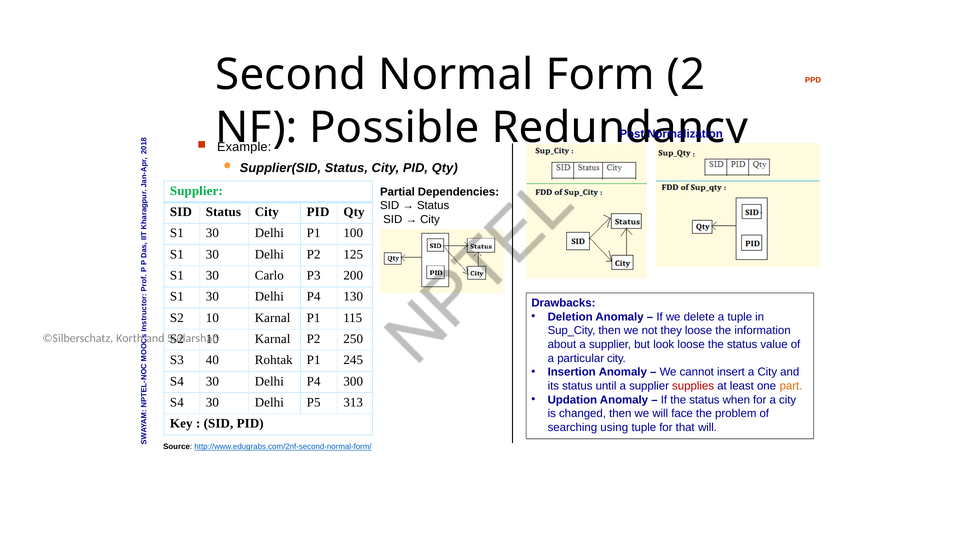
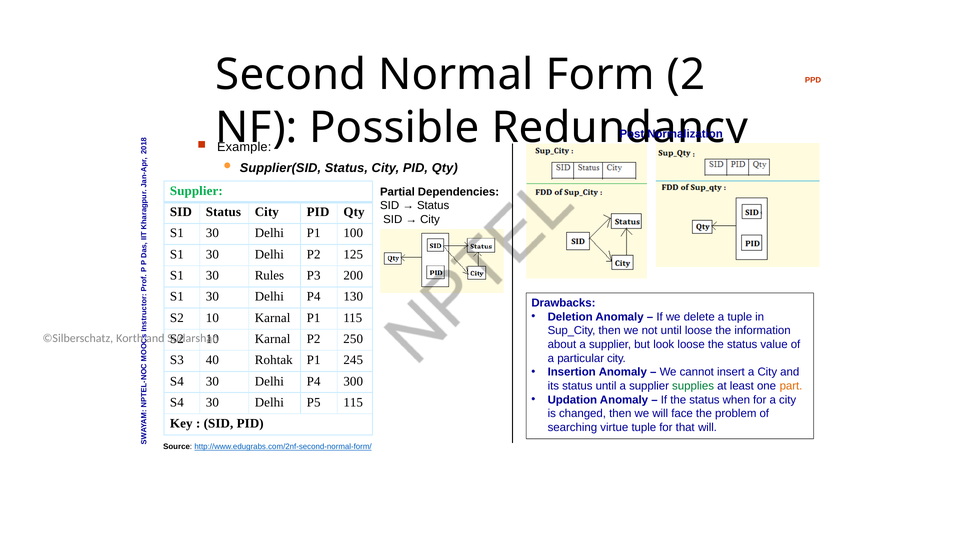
Carlo: Carlo -> Rules
not they: they -> until
supplies colour: red -> green
P5 313: 313 -> 115
using: using -> virtue
